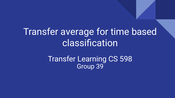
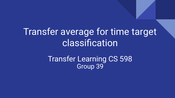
based: based -> target
